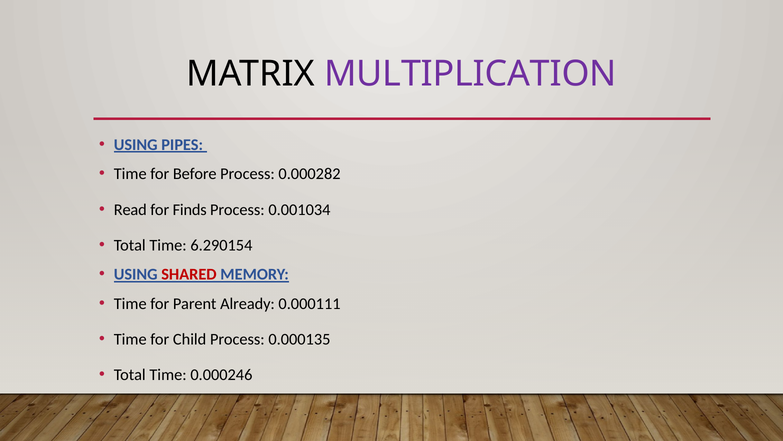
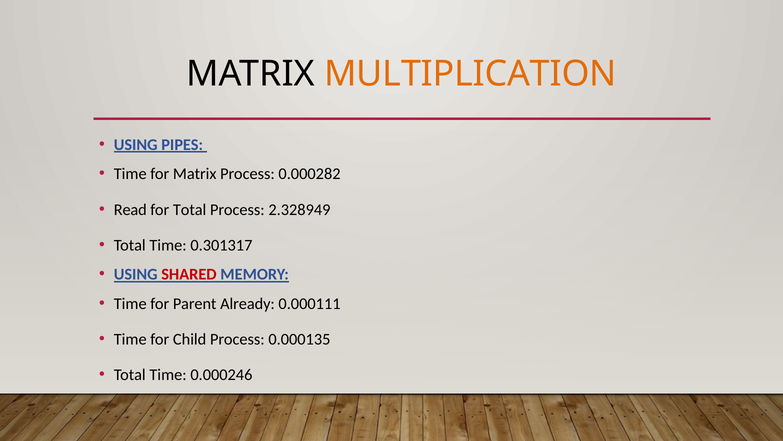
MULTIPLICATION colour: purple -> orange
for Before: Before -> Matrix
for Finds: Finds -> Total
0.001034: 0.001034 -> 2.328949
6.290154: 6.290154 -> 0.301317
